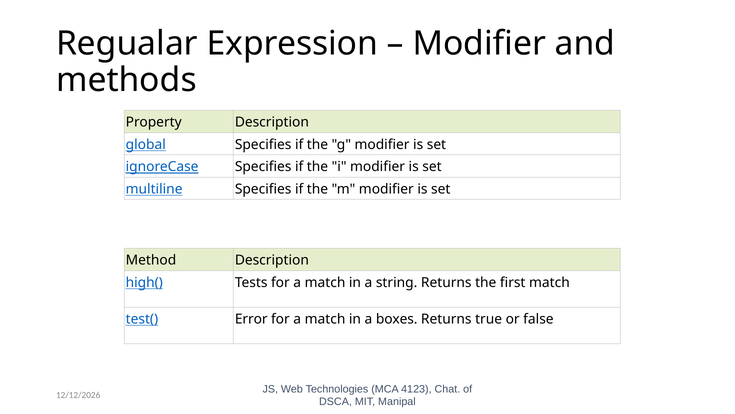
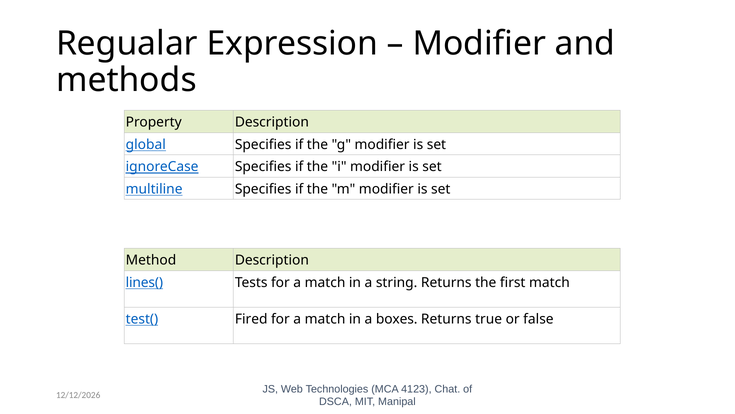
high(: high( -> lines(
Error: Error -> Fired
